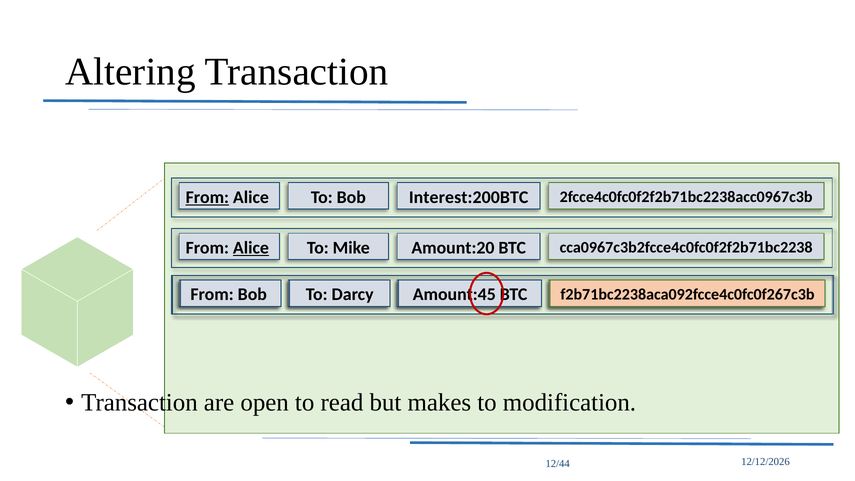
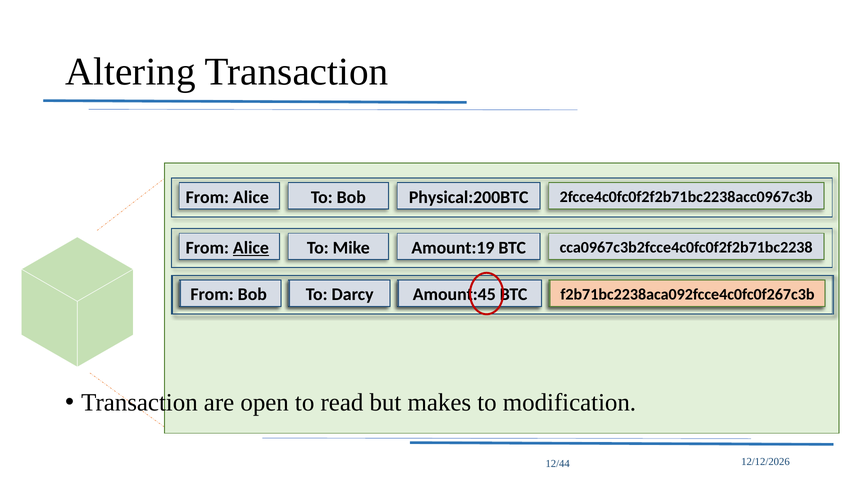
From at (207, 197) underline: present -> none
Interest:200BTC: Interest:200BTC -> Physical:200BTC
Amount:20: Amount:20 -> Amount:19
